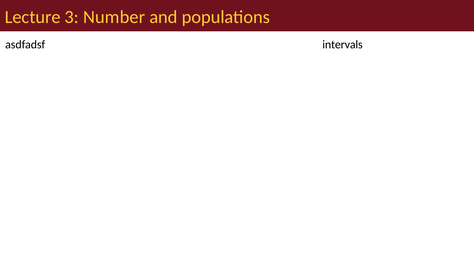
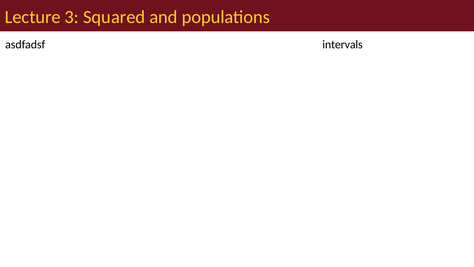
Number: Number -> Squared
